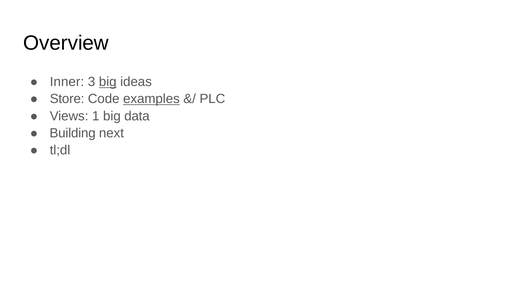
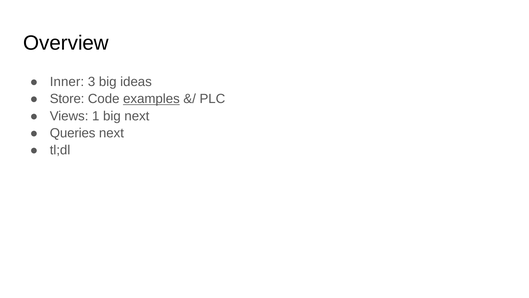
big at (108, 82) underline: present -> none
big data: data -> next
Building: Building -> Queries
